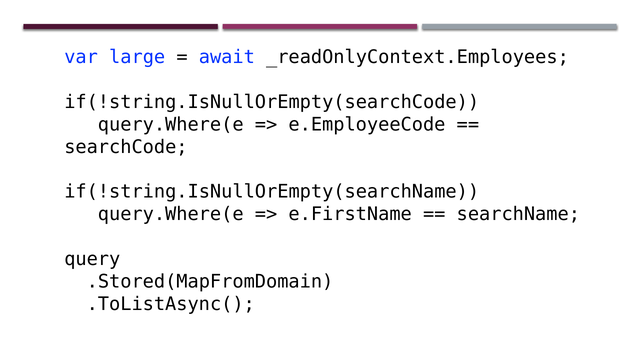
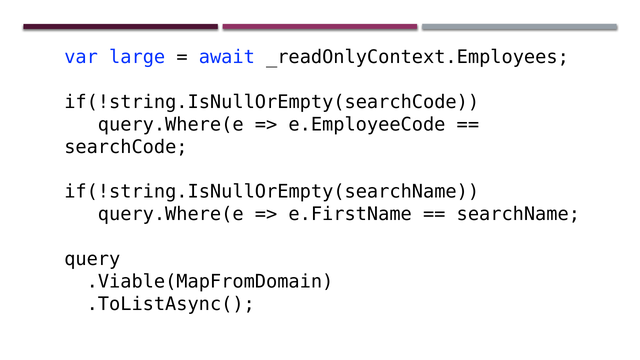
.Stored(MapFromDomain: .Stored(MapFromDomain -> .Viable(MapFromDomain
